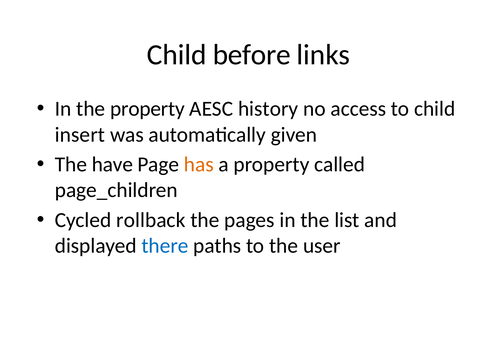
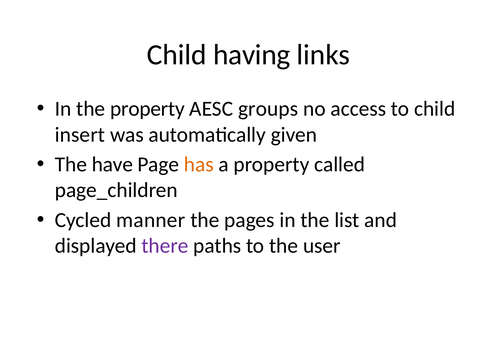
before: before -> having
history: history -> groups
rollback: rollback -> manner
there colour: blue -> purple
